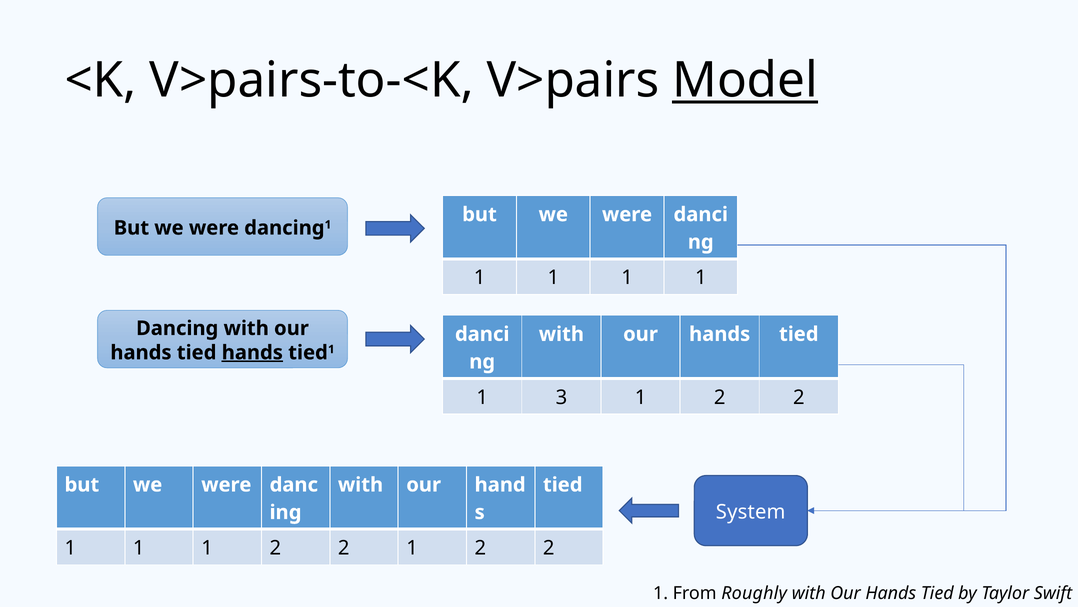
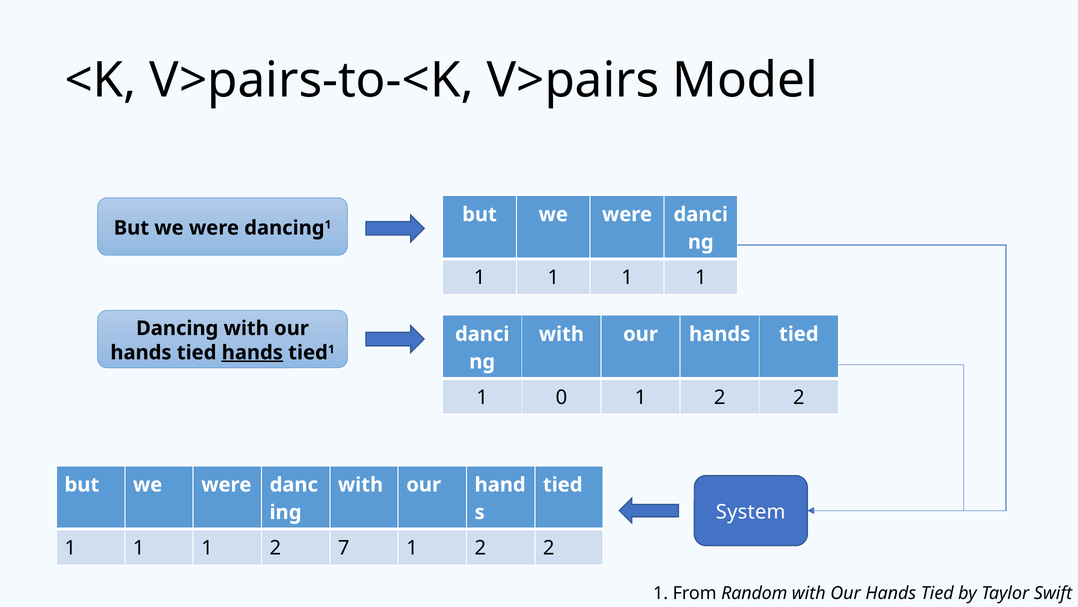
Model underline: present -> none
3: 3 -> 0
1 1 2 2: 2 -> 7
Roughly: Roughly -> Random
